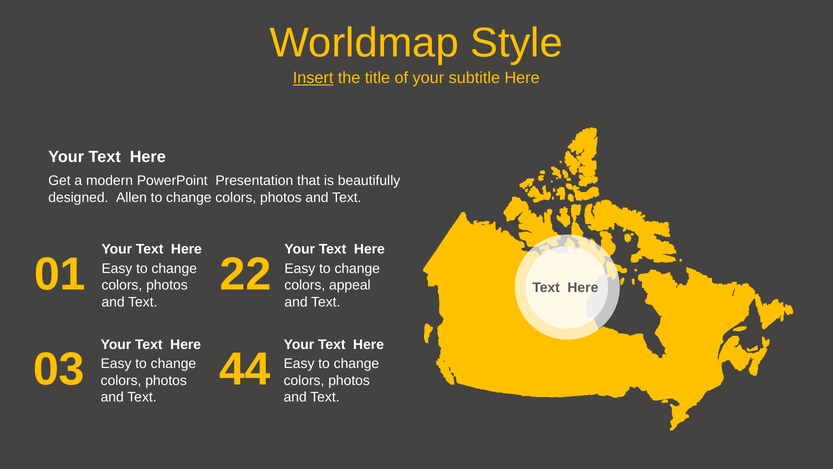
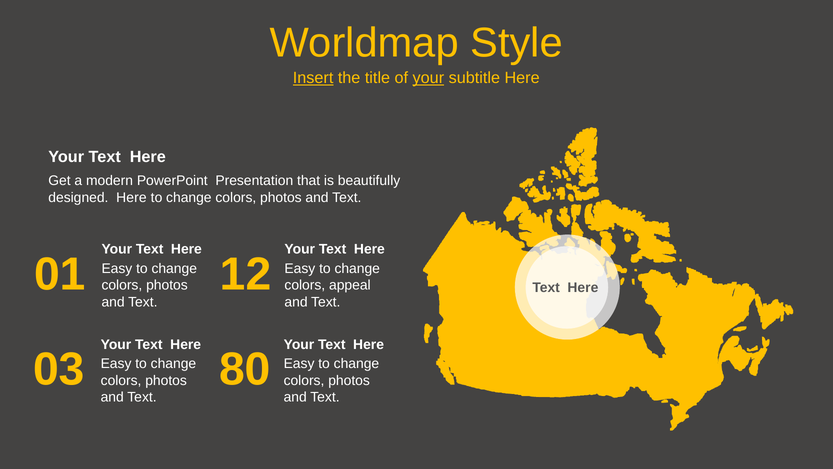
your at (428, 78) underline: none -> present
designed Allen: Allen -> Here
22: 22 -> 12
44: 44 -> 80
